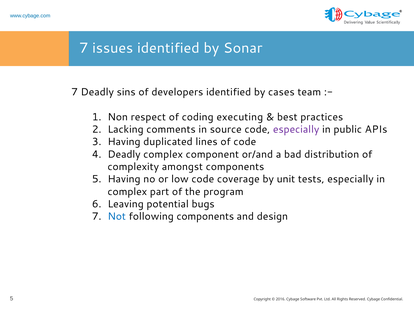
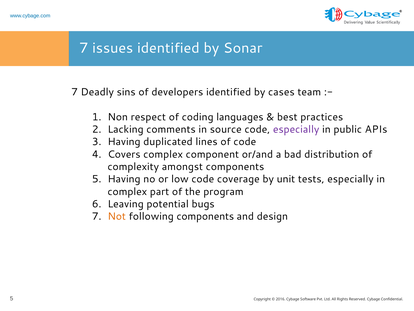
executing: executing -> languages
Deadly at (124, 154): Deadly -> Covers
Not colour: blue -> orange
